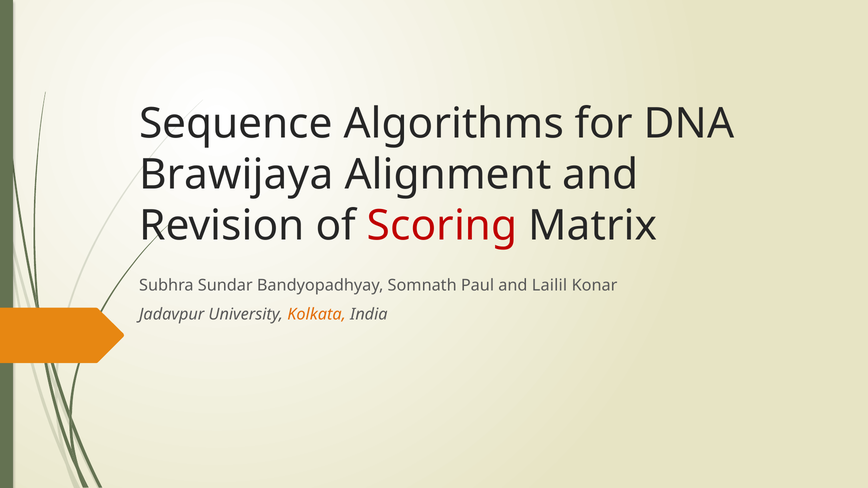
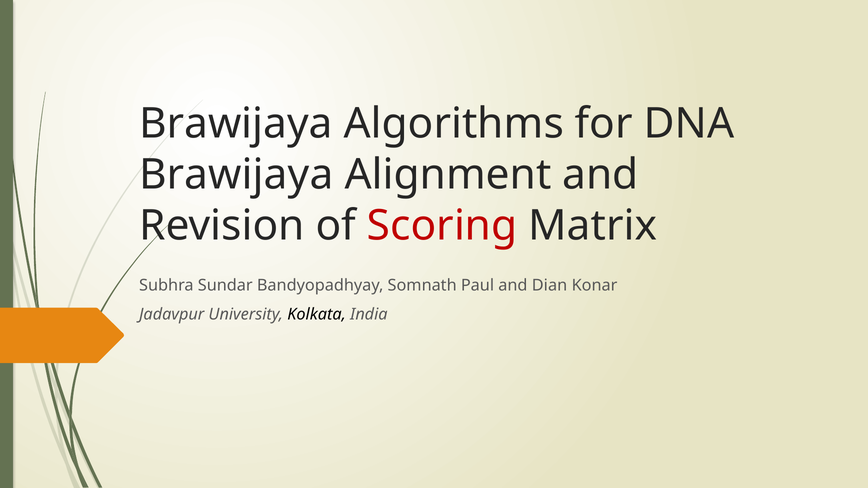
Sequence at (236, 124): Sequence -> Brawijaya
Lailil: Lailil -> Dian
Kolkata colour: orange -> black
